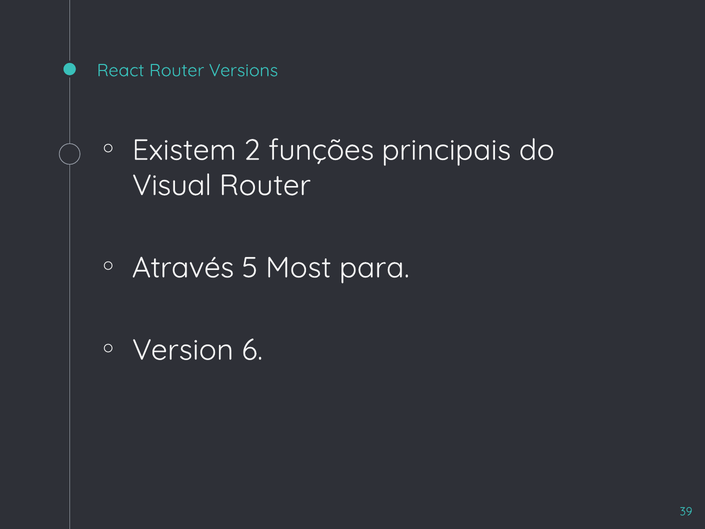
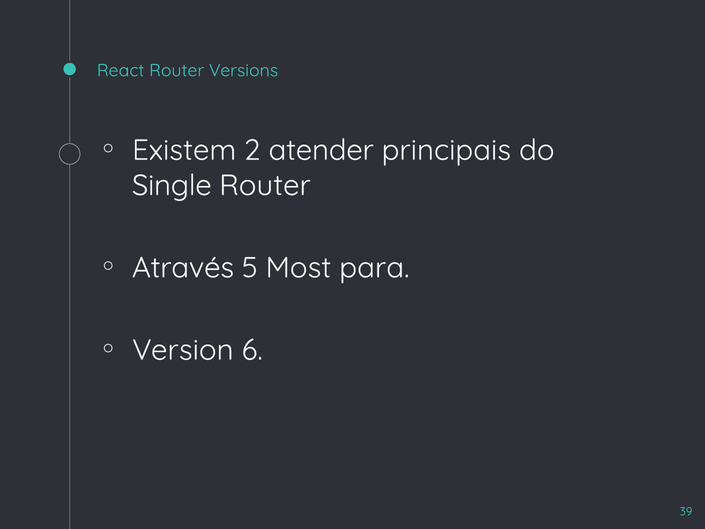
funções: funções -> atender
Visual: Visual -> Single
